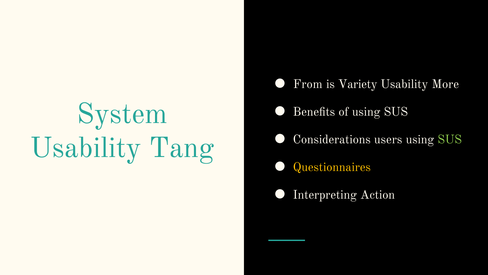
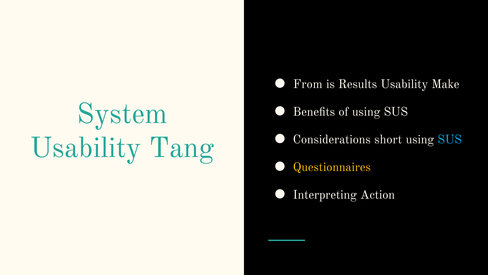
Variety: Variety -> Results
More: More -> Make
users: users -> short
SUS at (450, 139) colour: light green -> light blue
